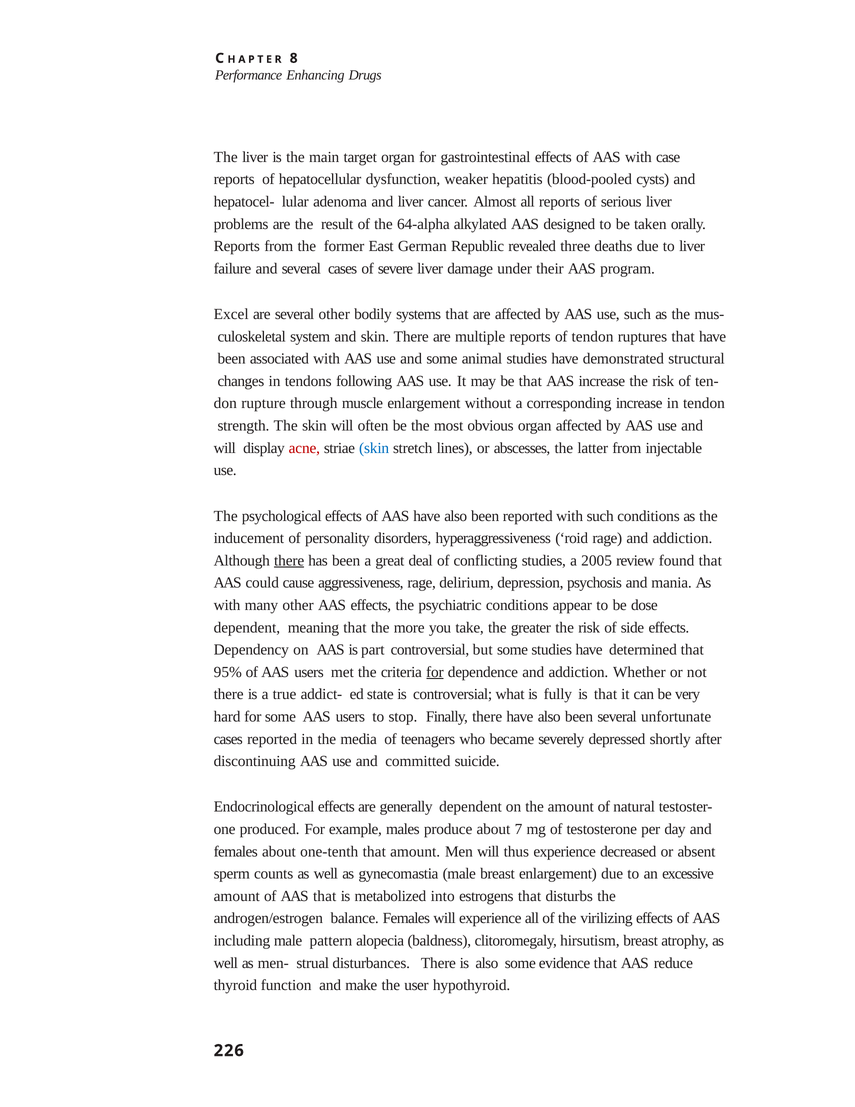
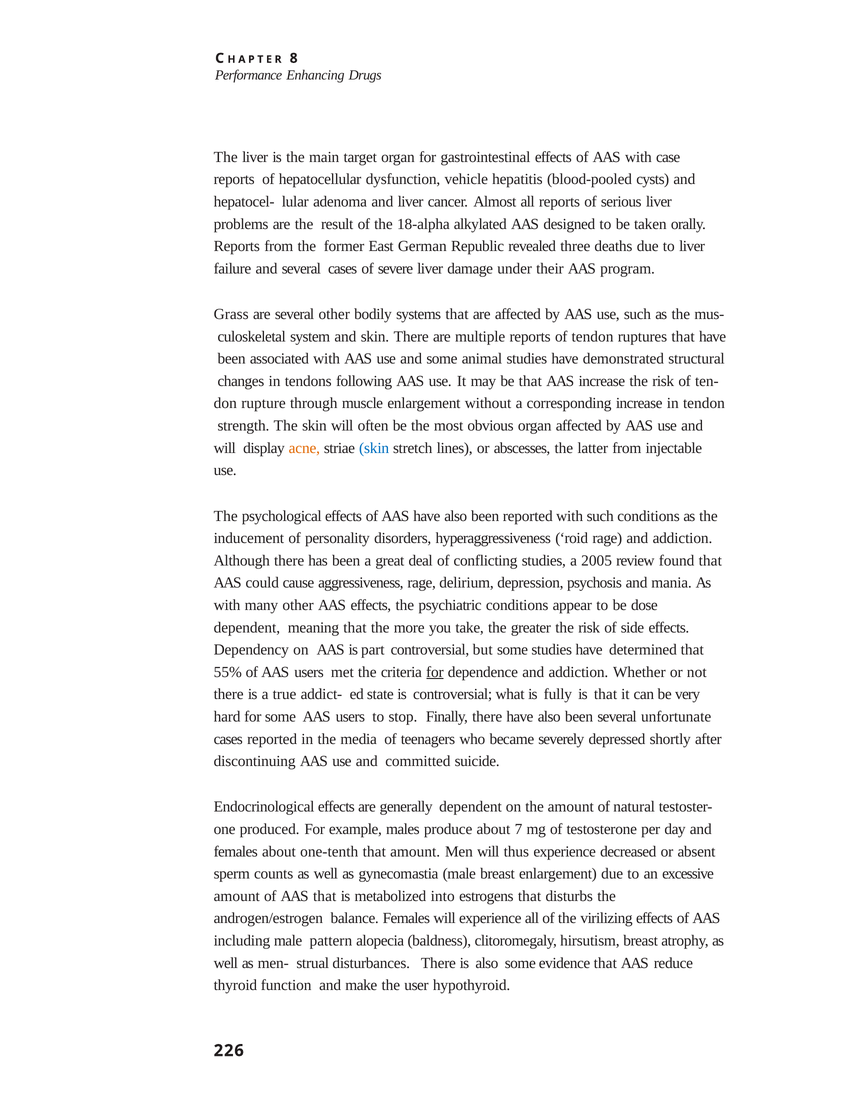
weaker: weaker -> vehicle
64-alpha: 64-alpha -> 18-alpha
Excel: Excel -> Grass
acne colour: red -> orange
there at (289, 560) underline: present -> none
95%: 95% -> 55%
